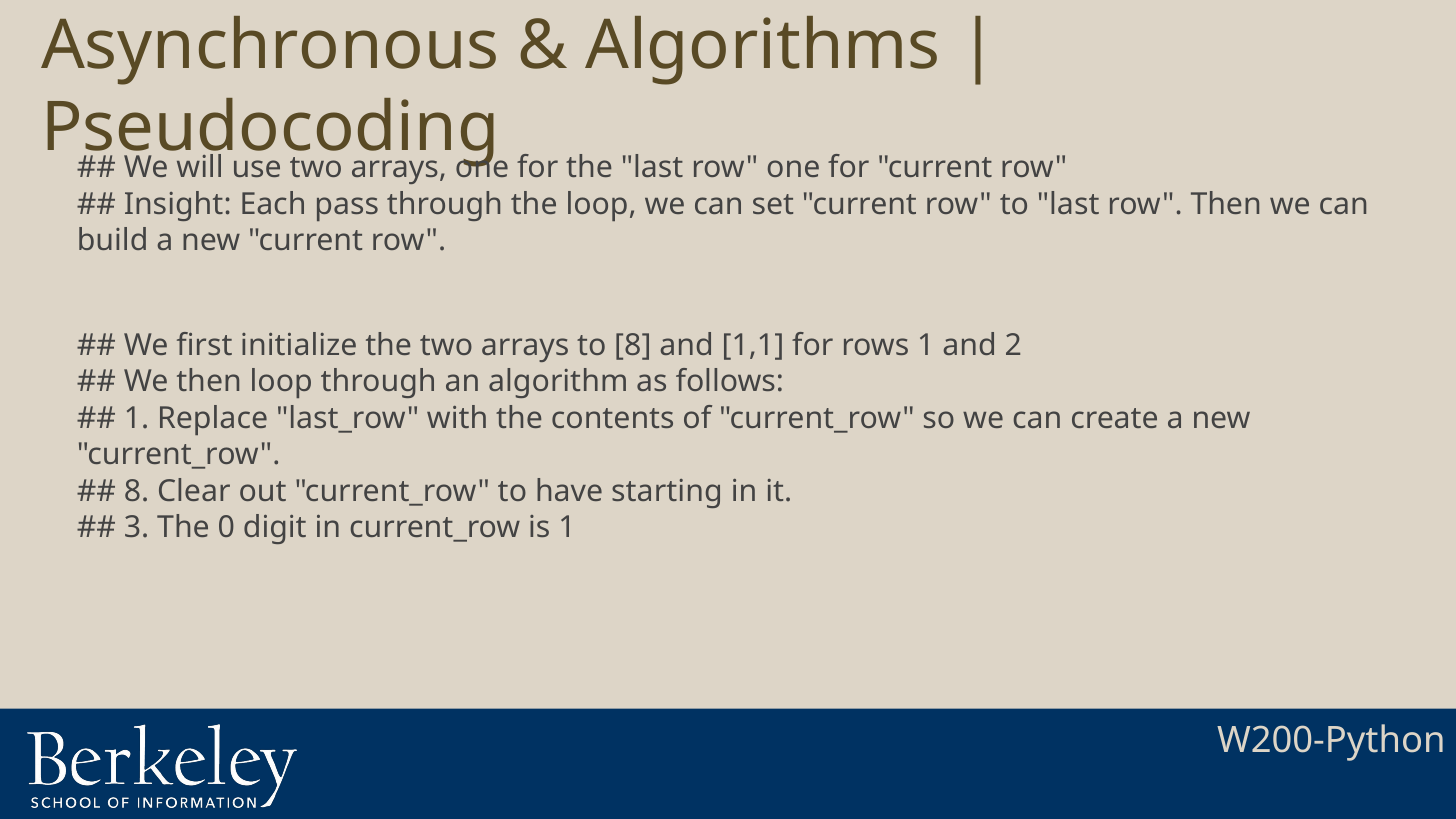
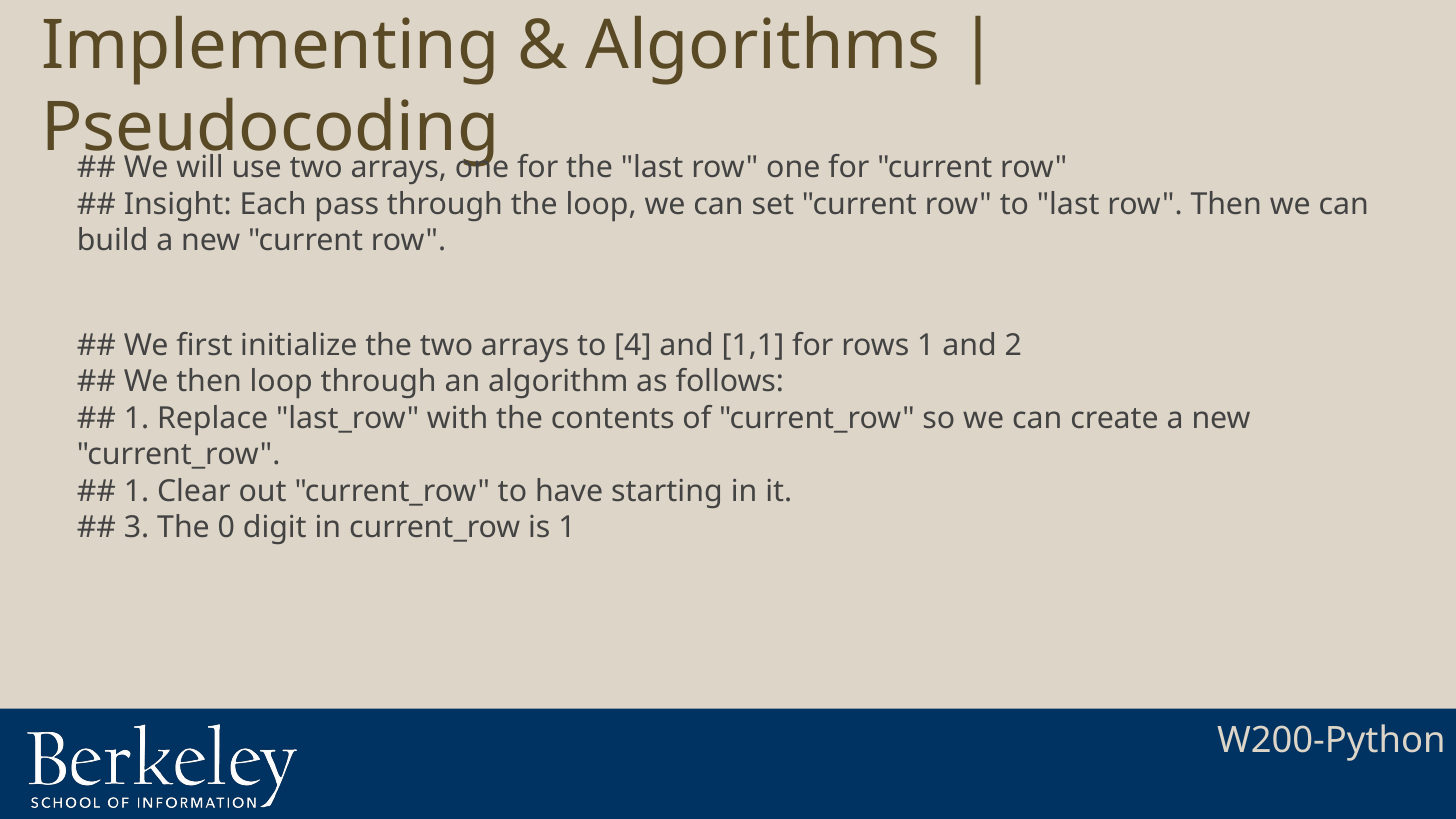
Asynchronous: Asynchronous -> Implementing
to 8: 8 -> 4
8 at (137, 491): 8 -> 1
